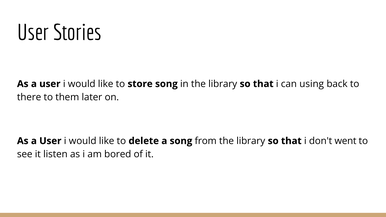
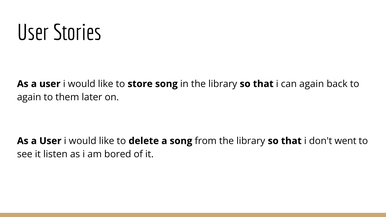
can using: using -> again
there at (29, 97): there -> again
